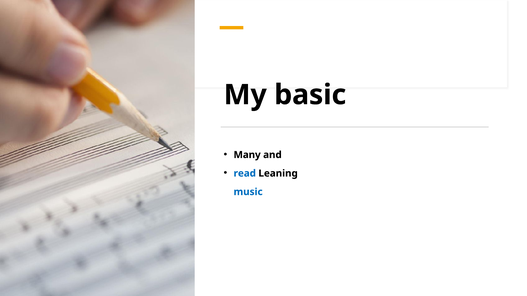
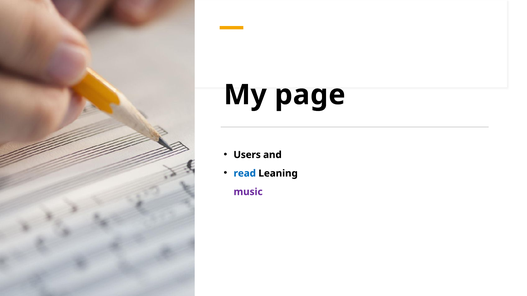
basic: basic -> page
Many: Many -> Users
music colour: blue -> purple
